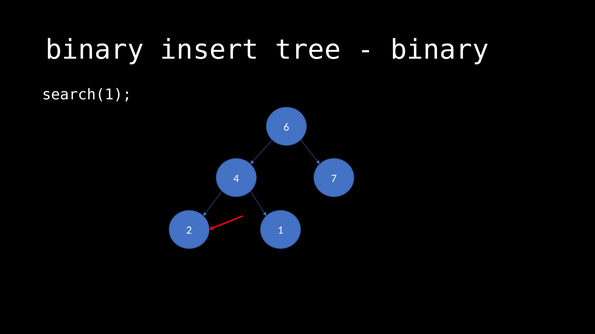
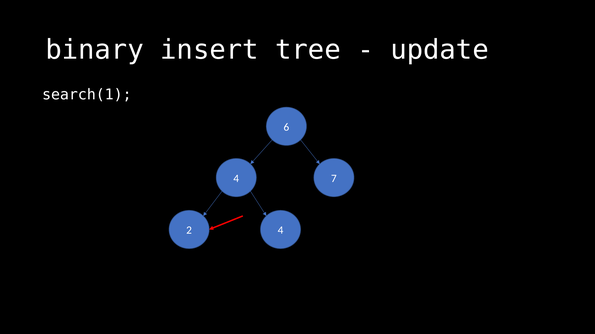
binary at (440, 50): binary -> update
2 1: 1 -> 4
